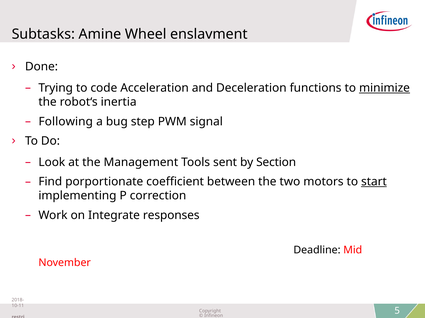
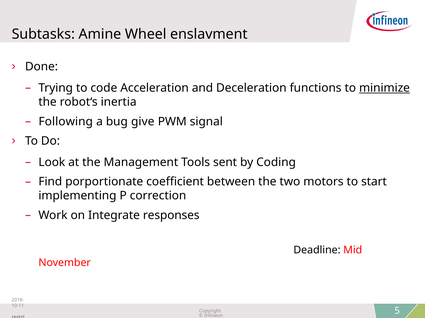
step: step -> give
Section: Section -> Coding
start underline: present -> none
